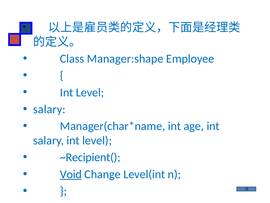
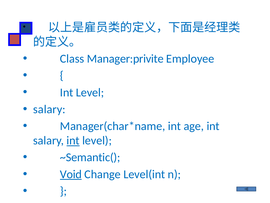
Manager:shape: Manager:shape -> Manager:privite
int at (73, 140) underline: none -> present
~Recipient(: ~Recipient( -> ~Semantic(
